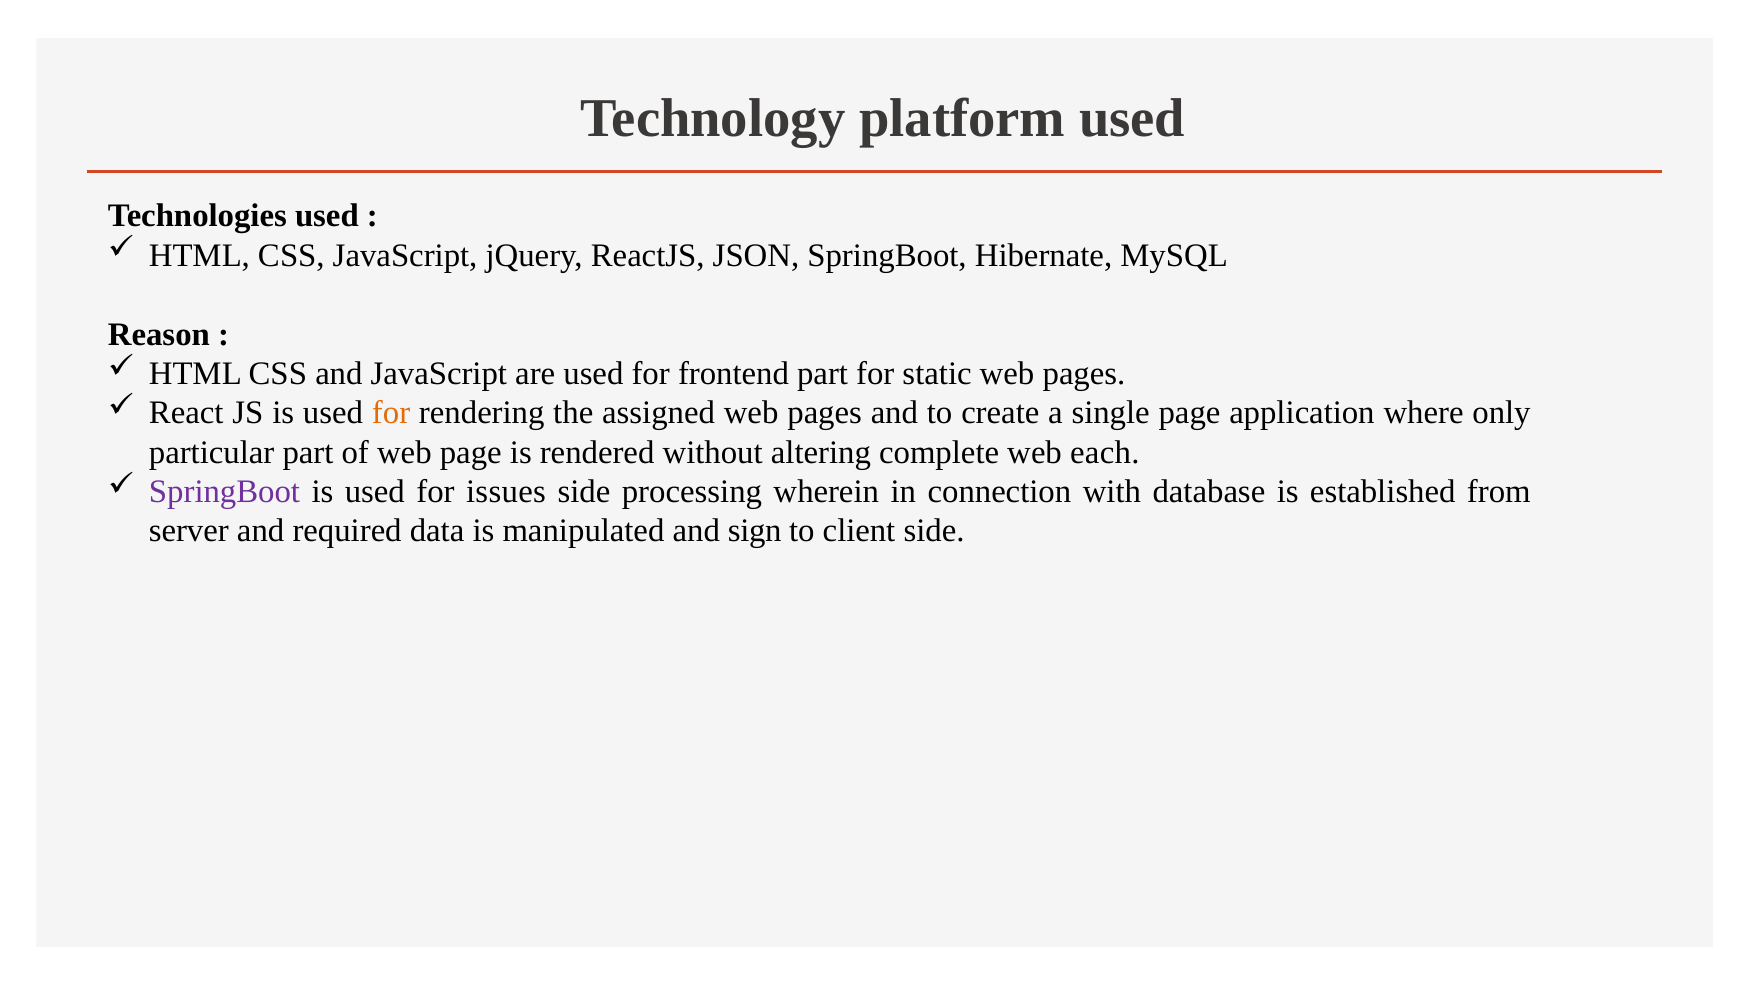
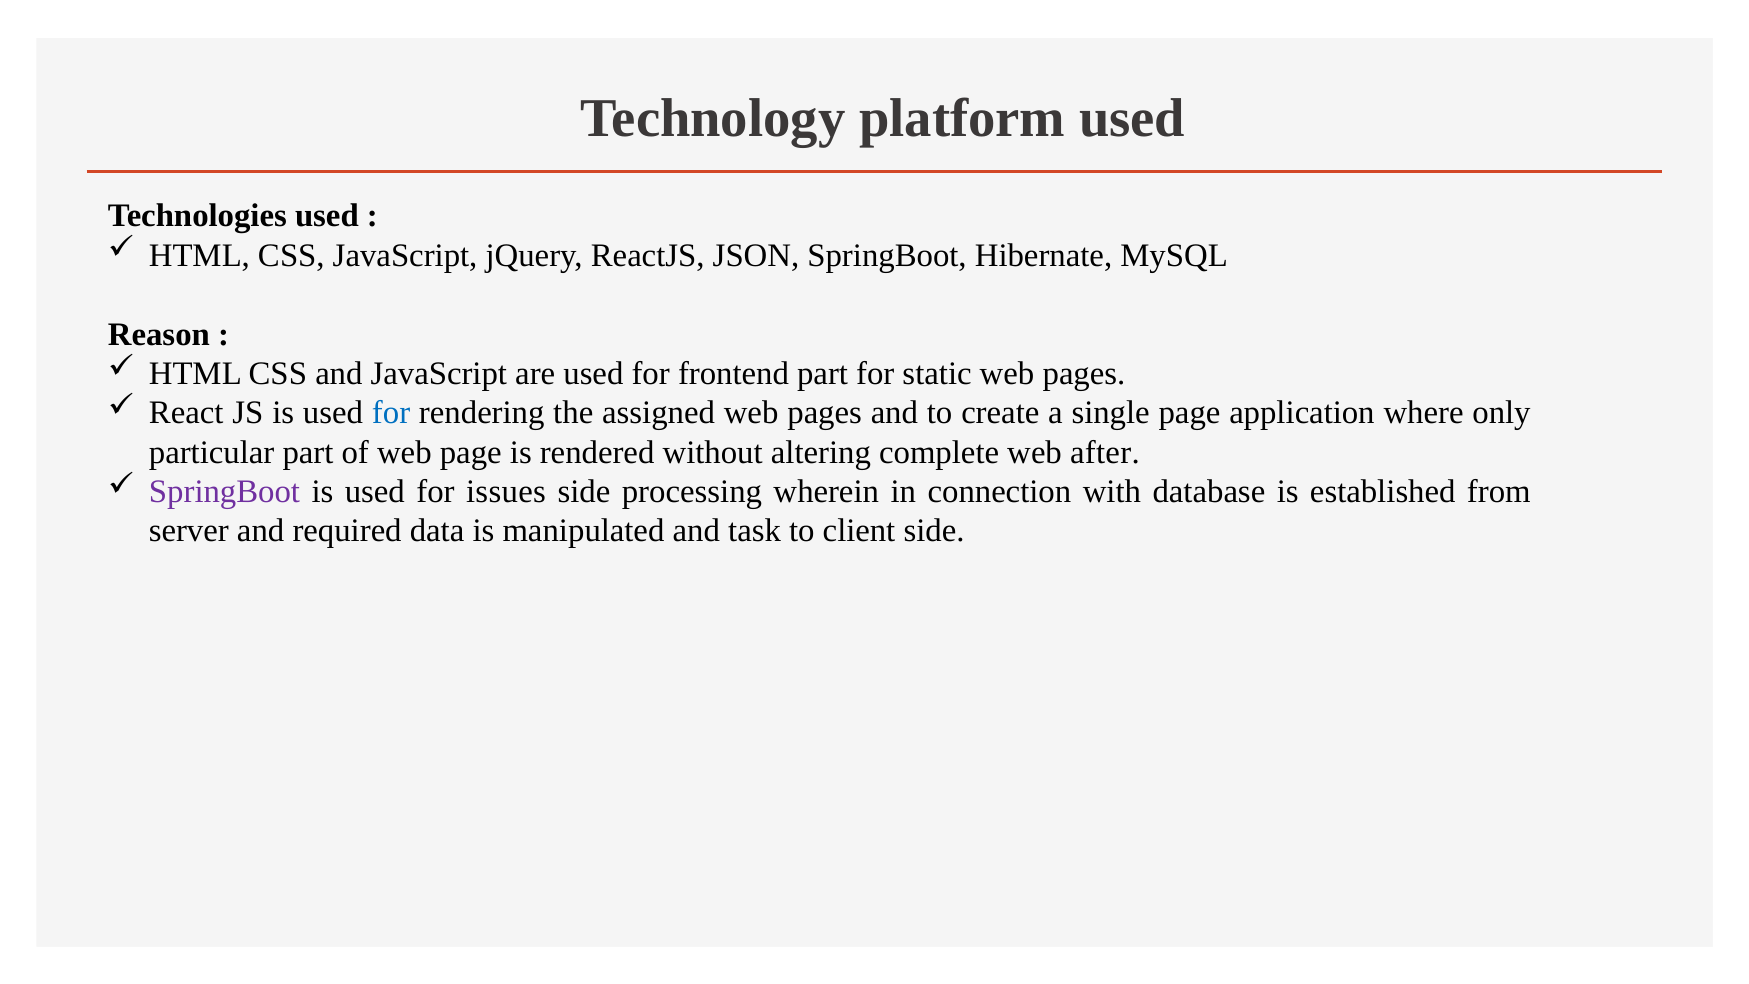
for at (391, 413) colour: orange -> blue
each: each -> after
sign: sign -> task
